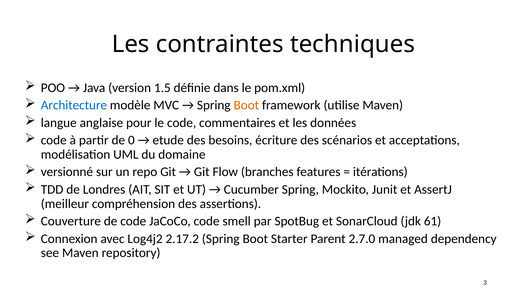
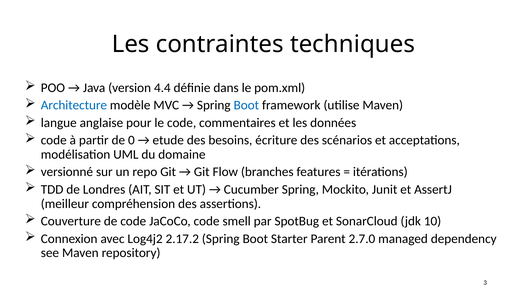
1.5: 1.5 -> 4.4
Boot at (246, 105) colour: orange -> blue
61: 61 -> 10
